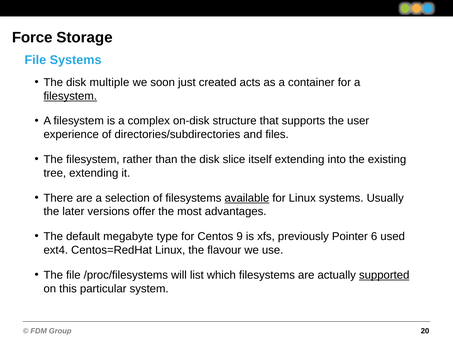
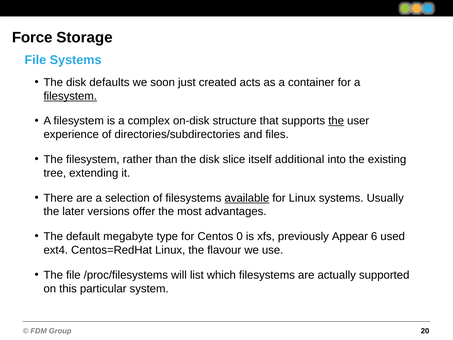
multiple: multiple -> defaults
the at (336, 121) underline: none -> present
itself extending: extending -> additional
9: 9 -> 0
Pointer: Pointer -> Appear
supported underline: present -> none
